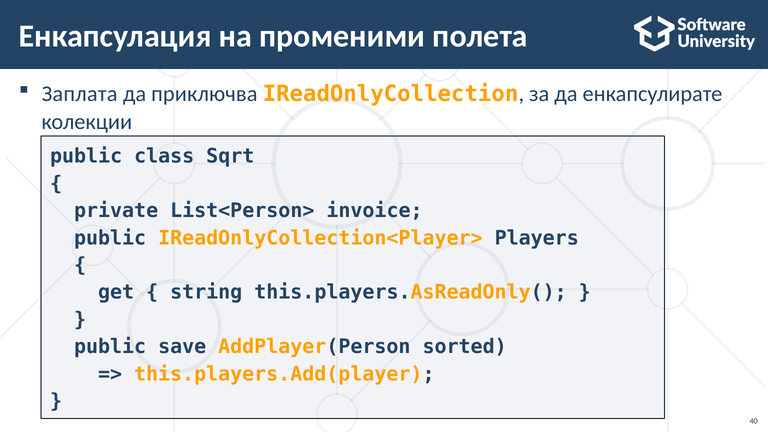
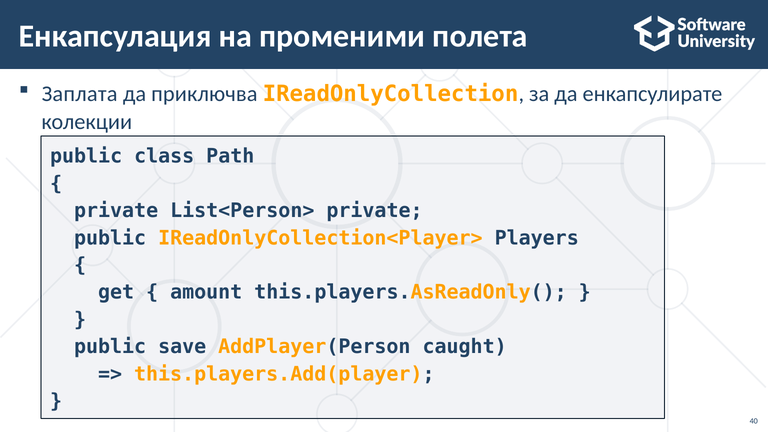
Sqrt: Sqrt -> Path
List<Person> invoice: invoice -> private
string: string -> amount
sorted: sorted -> caught
